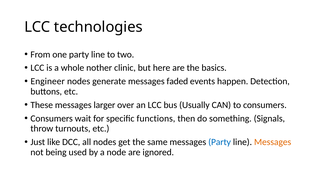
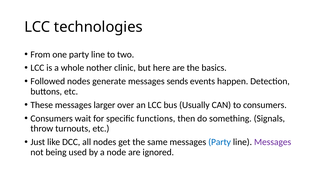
Engineer: Engineer -> Followed
faded: faded -> sends
Messages at (273, 142) colour: orange -> purple
